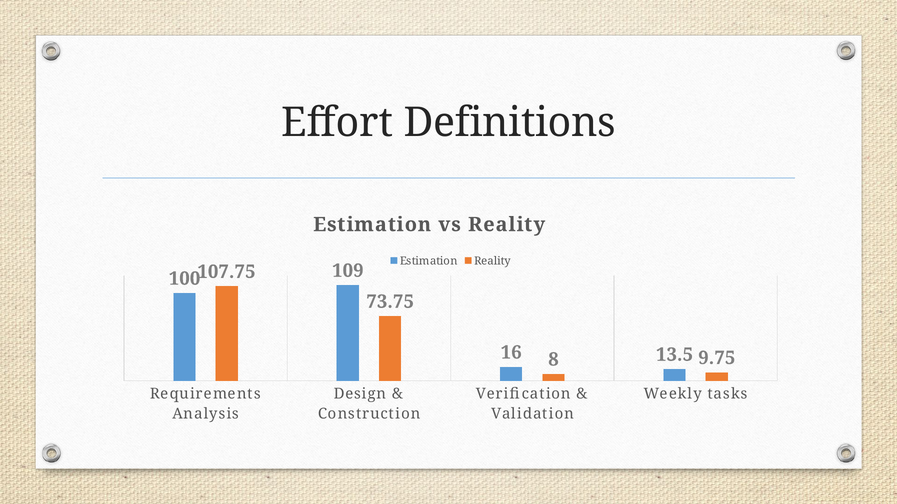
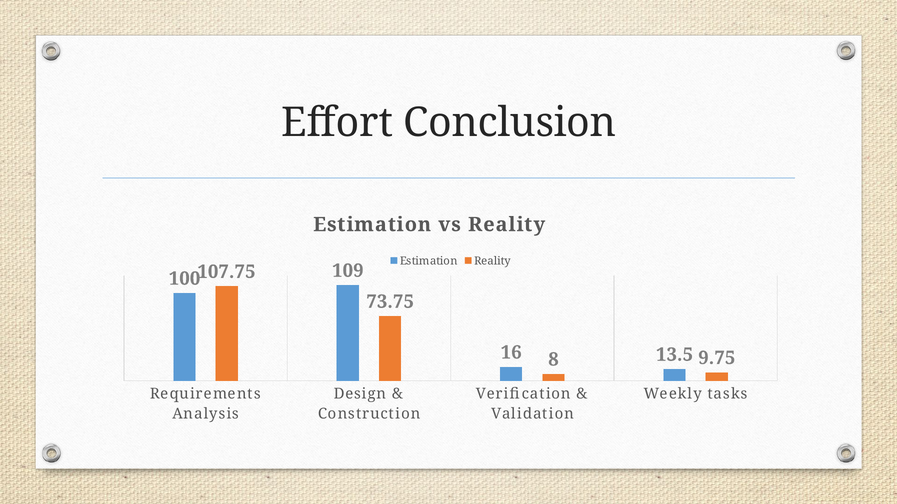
Definitions: Definitions -> Conclusion
